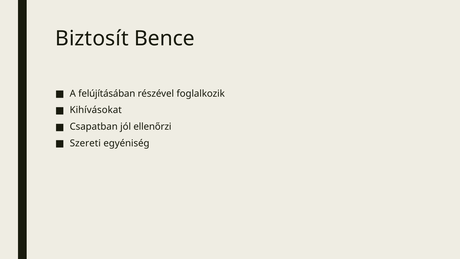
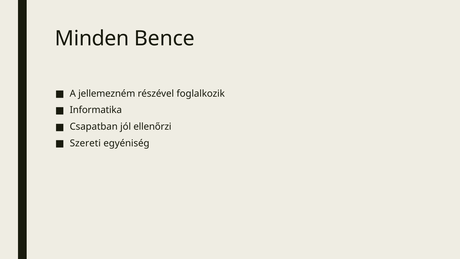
Biztosít: Biztosít -> Minden
felújításában: felújításában -> jellemezném
Kihívásokat: Kihívásokat -> Informatika
